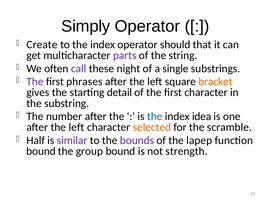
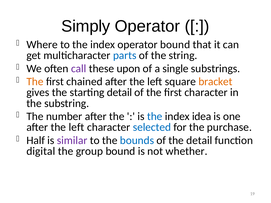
Create: Create -> Where
operator should: should -> bound
parts colour: purple -> blue
night: night -> upon
The at (35, 82) colour: purple -> orange
phrases: phrases -> chained
selected colour: orange -> blue
scramble: scramble -> purchase
bounds colour: purple -> blue
the lapep: lapep -> detail
bound at (41, 151): bound -> digital
strength: strength -> whether
